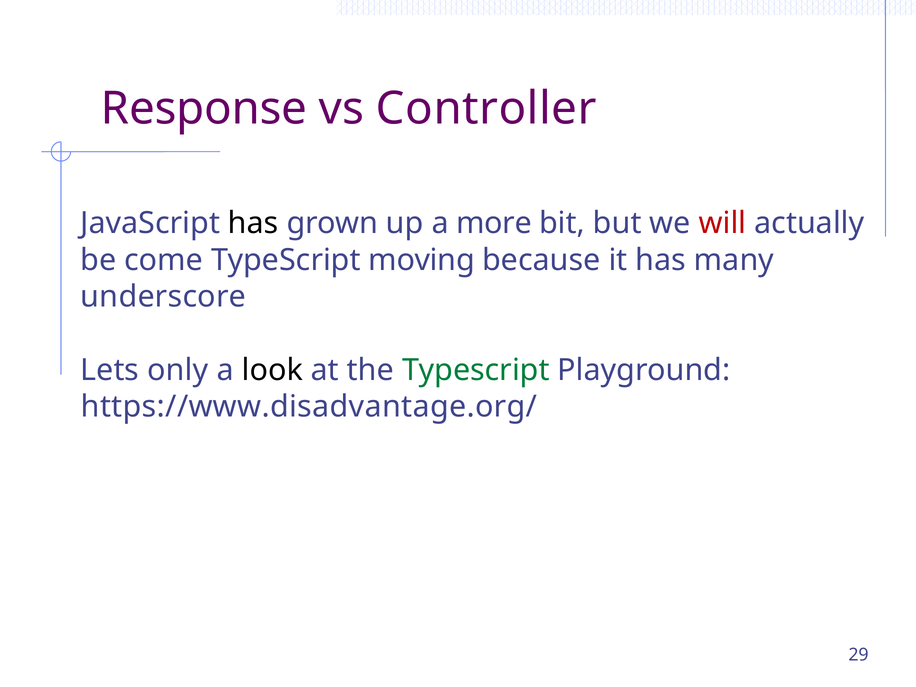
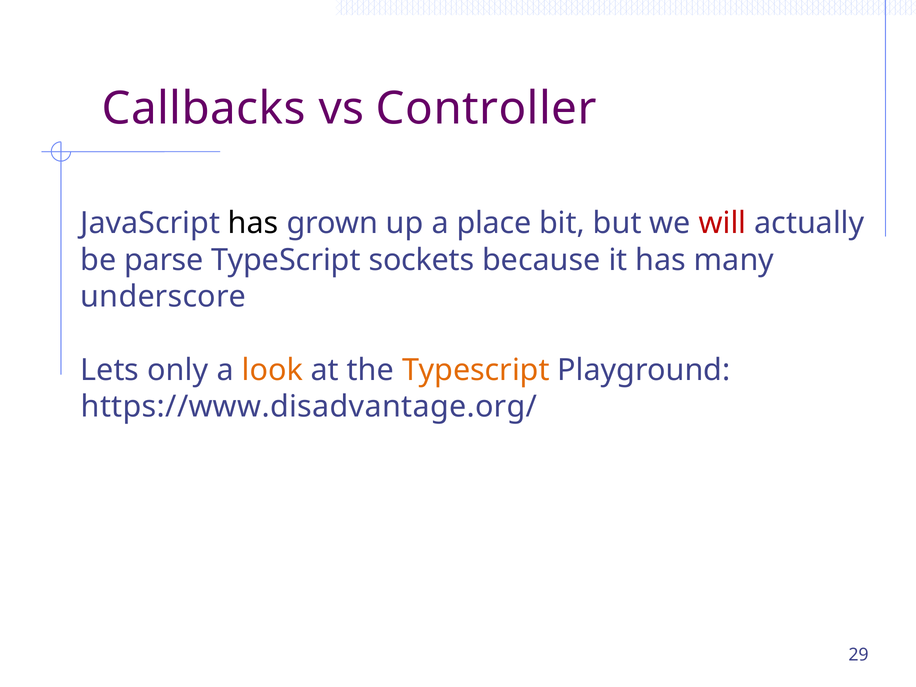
Response: Response -> Callbacks
more: more -> place
come: come -> parse
moving: moving -> sockets
look colour: black -> orange
Typescript at (476, 370) colour: green -> orange
